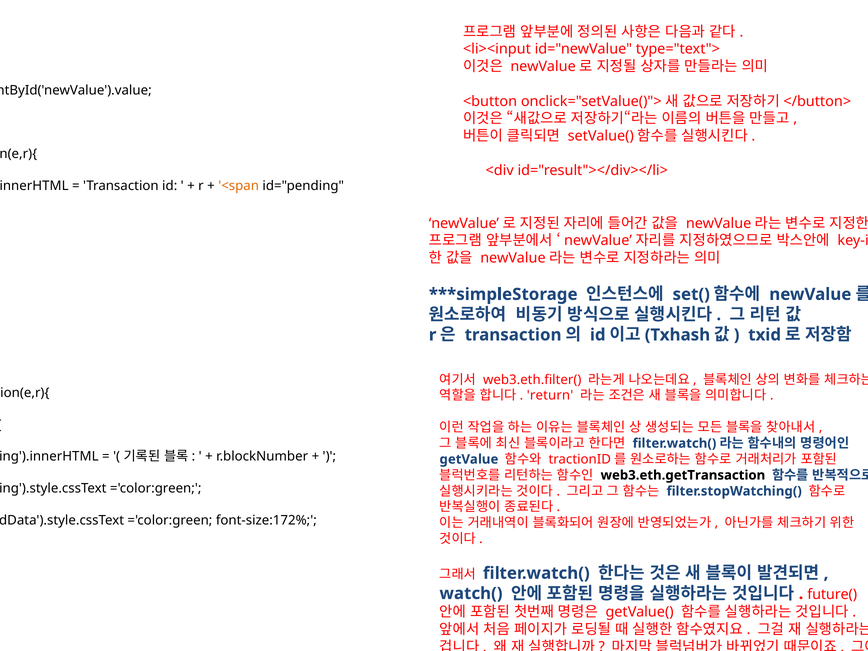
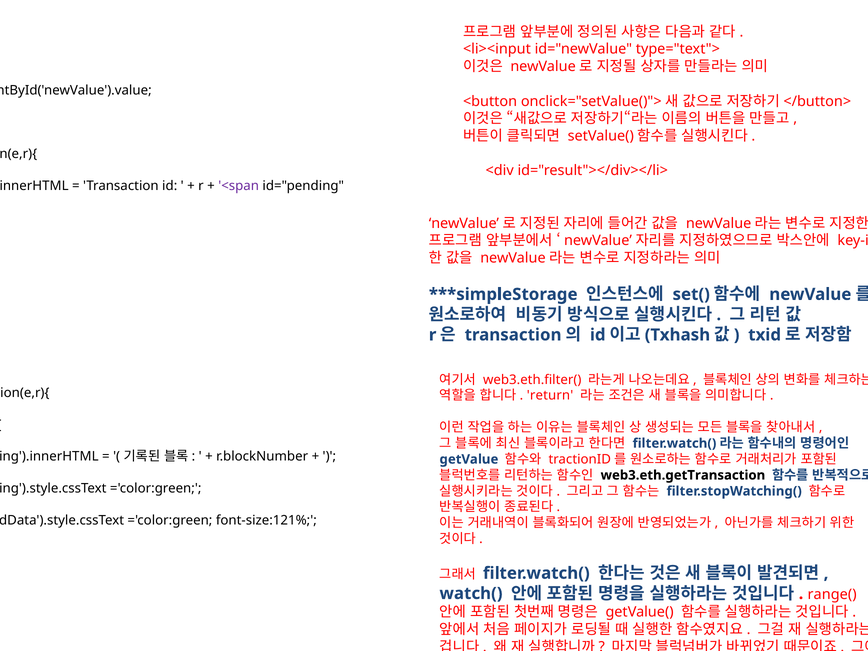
<span colour: orange -> purple
font-size:172%: font-size:172% -> font-size:121%
future(: future( -> range(
